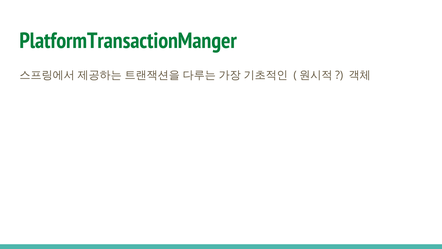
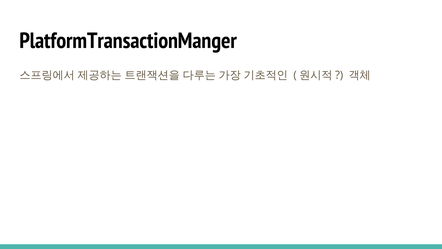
PlatformTransactionManger colour: green -> black
